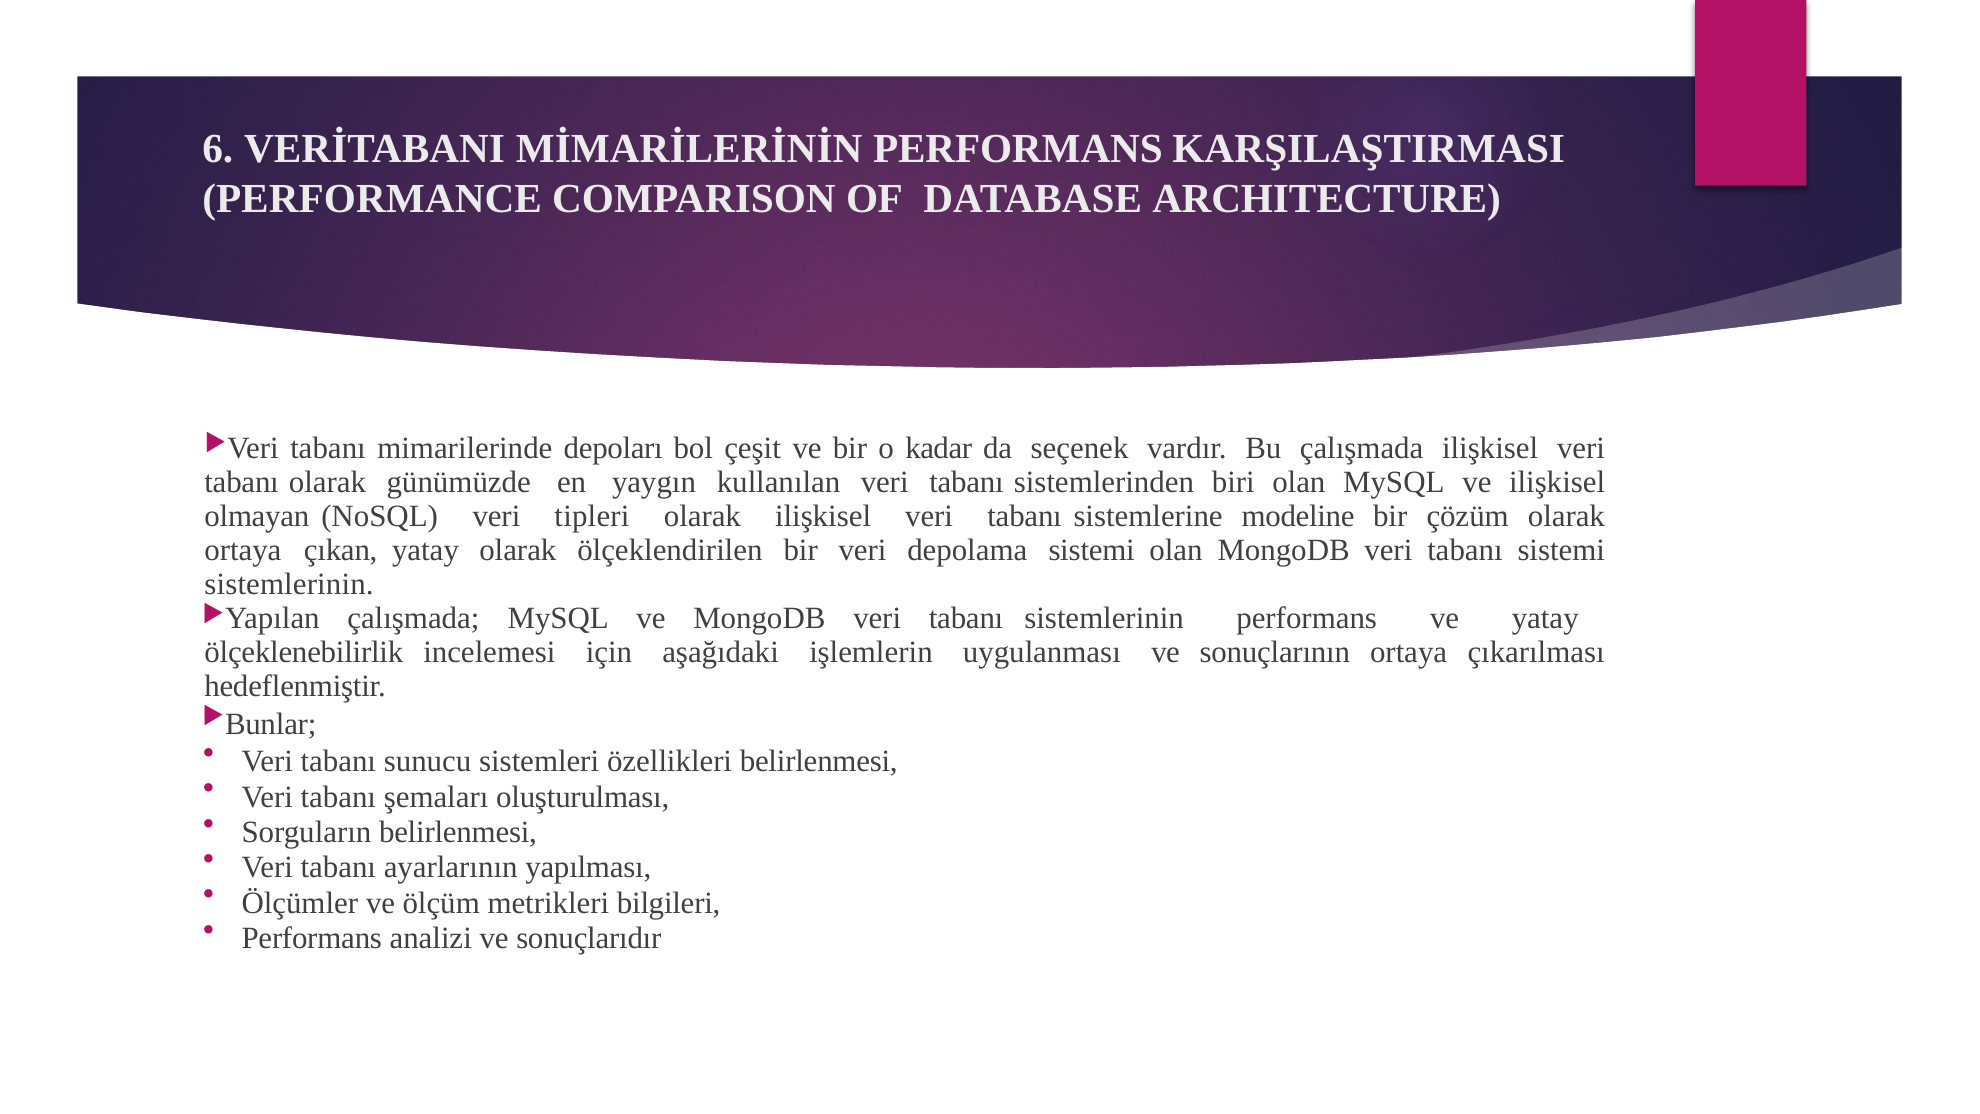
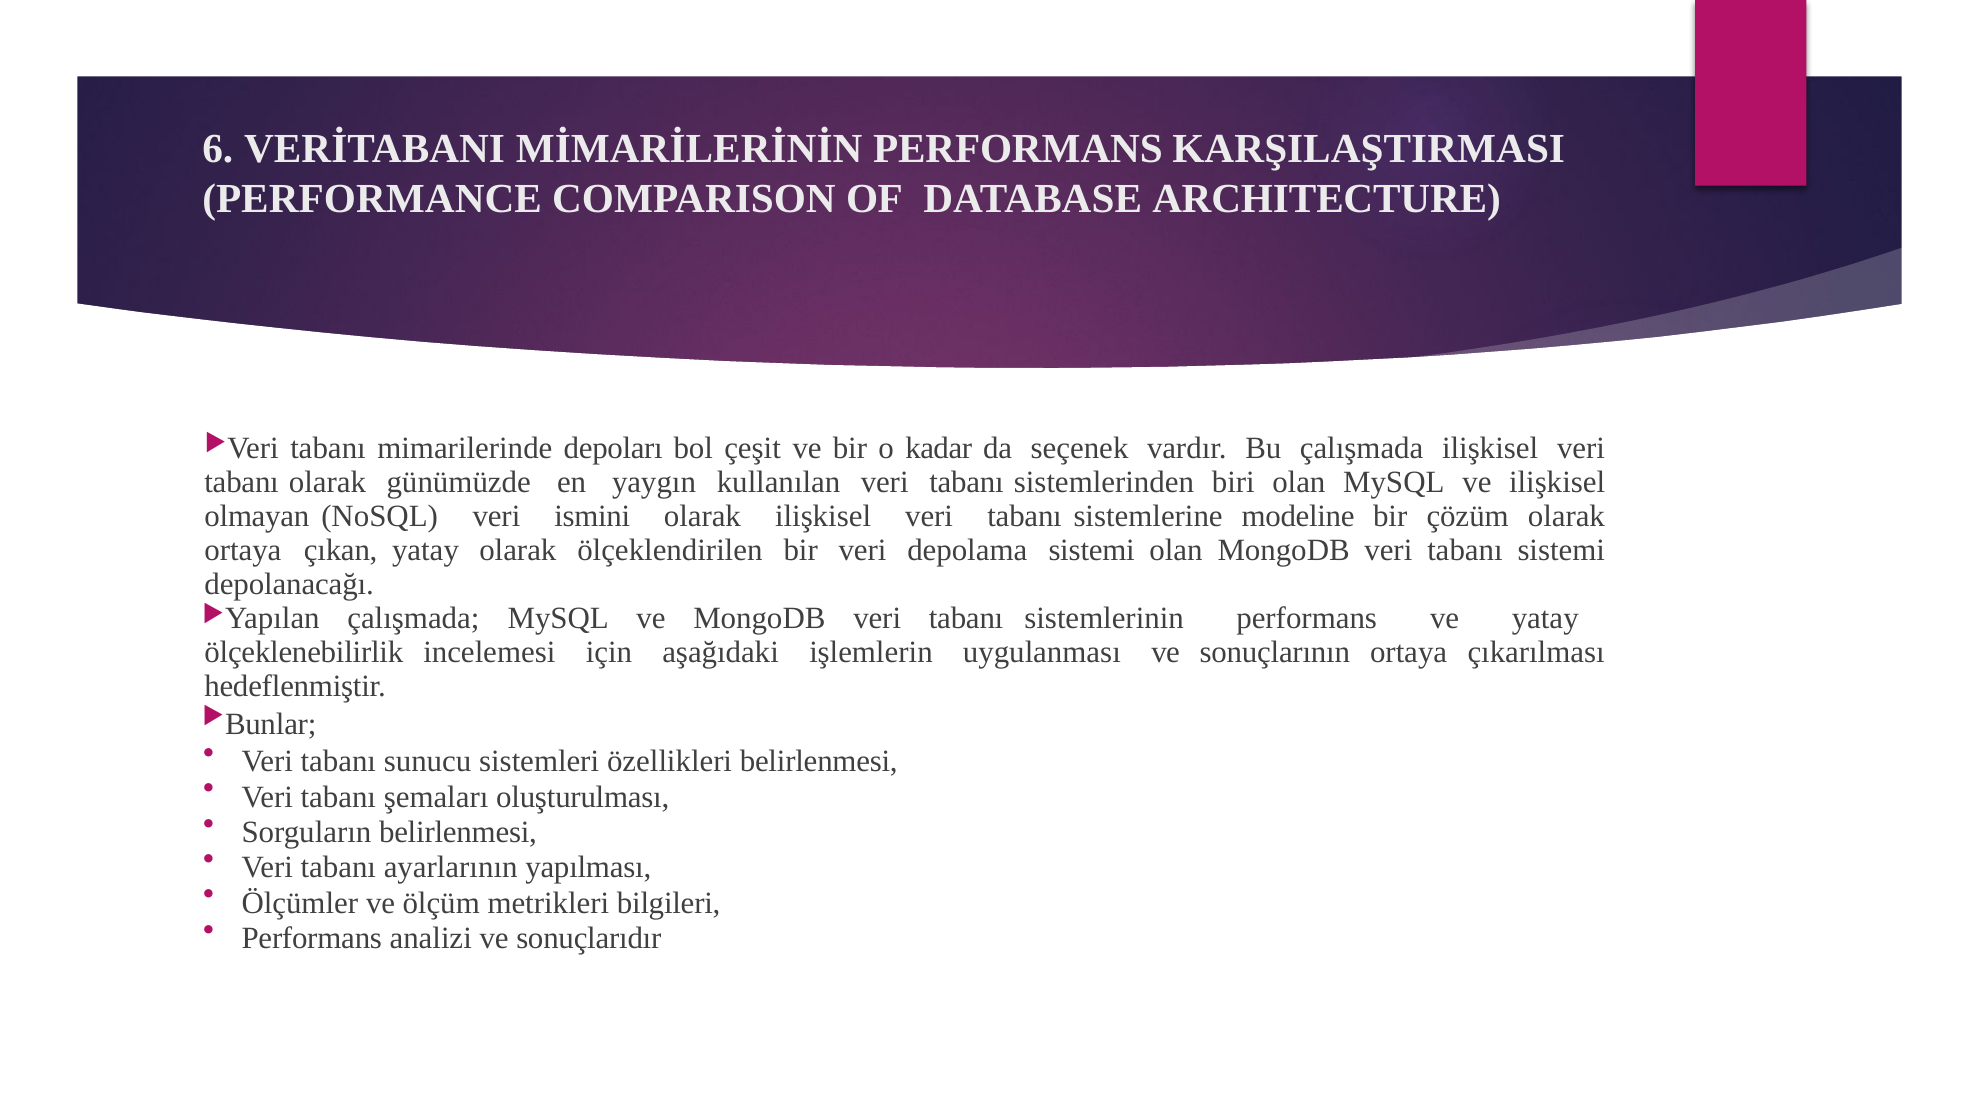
tipleri: tipleri -> ismini
sistemlerinin at (289, 584): sistemlerinin -> depolanacağı
